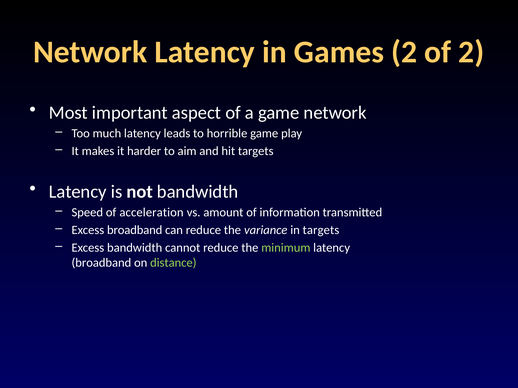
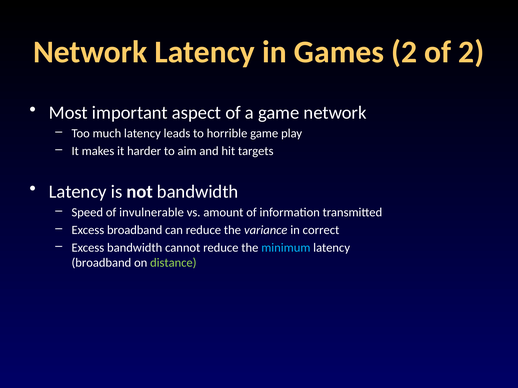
acceleration: acceleration -> invulnerable
in targets: targets -> correct
minimum colour: light green -> light blue
